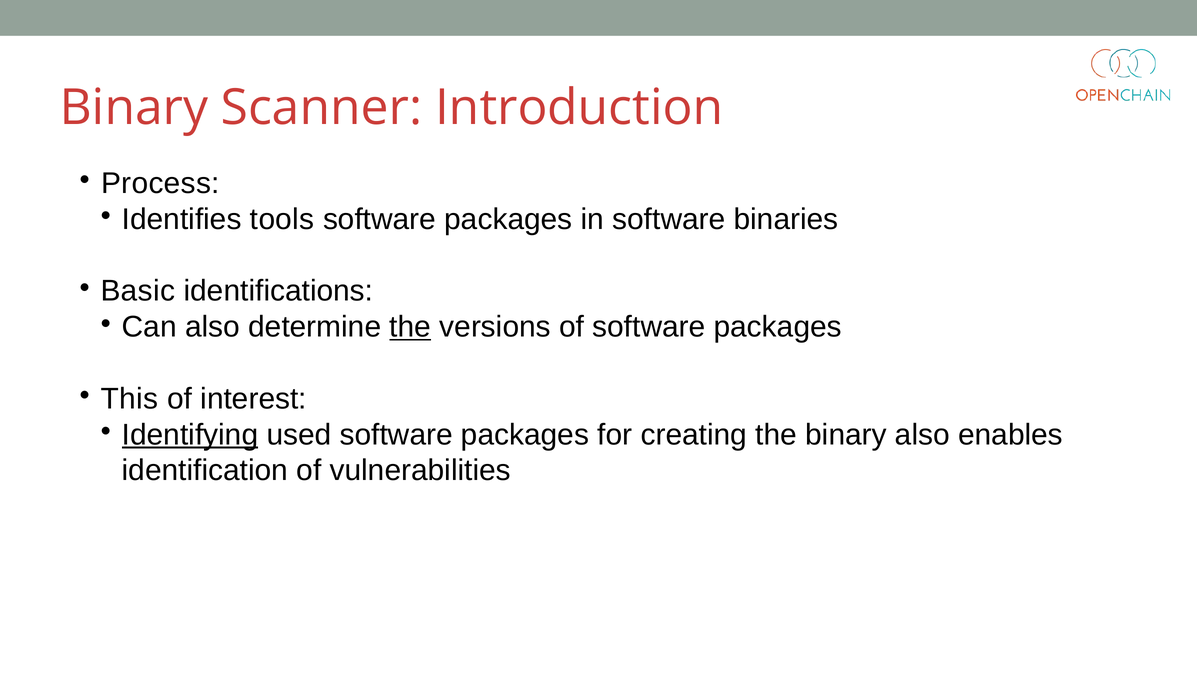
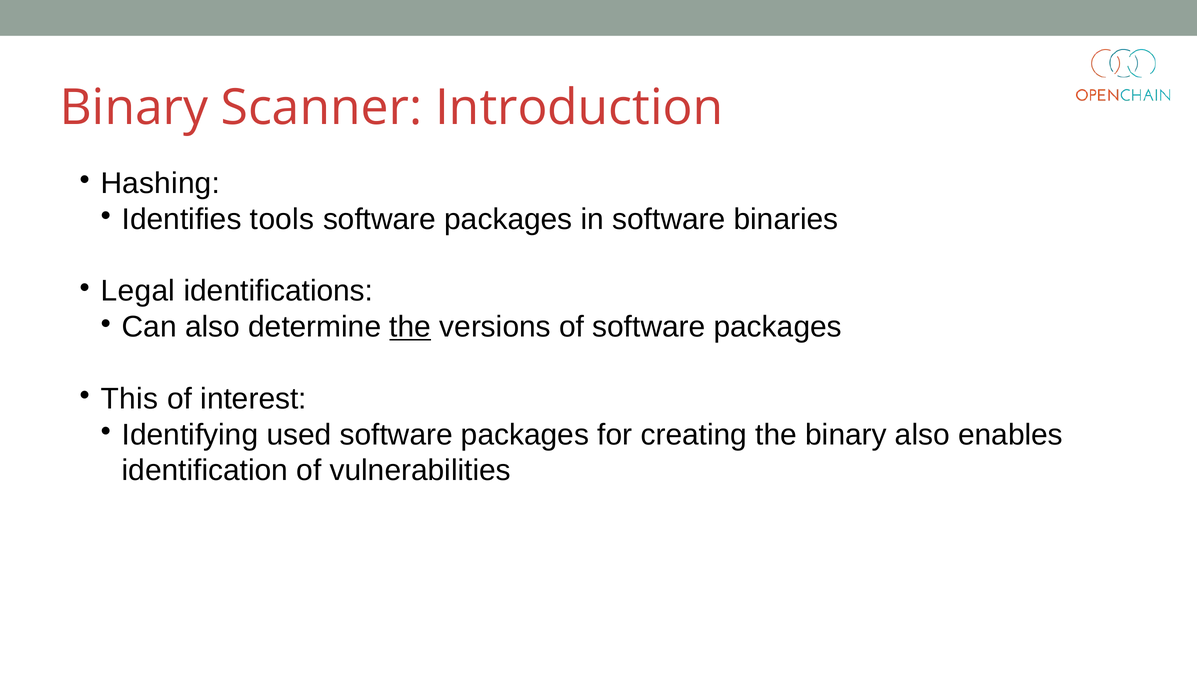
Process: Process -> Hashing
Basic: Basic -> Legal
Identifying underline: present -> none
